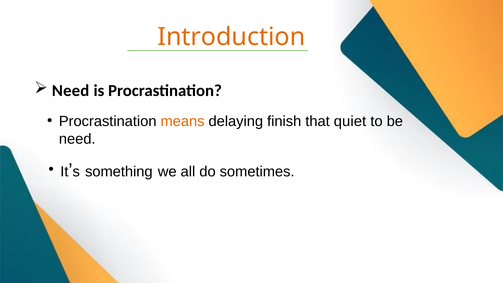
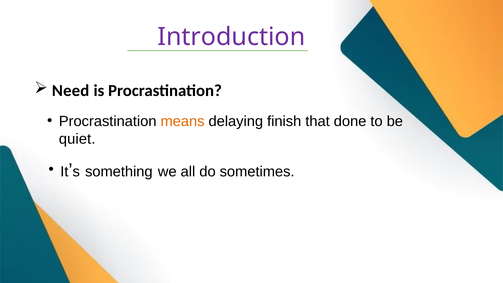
Introduction colour: orange -> purple
quiet: quiet -> done
need at (77, 139): need -> quiet
